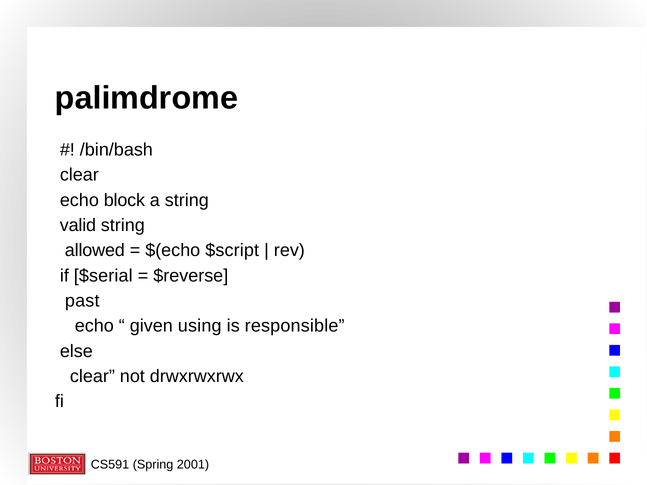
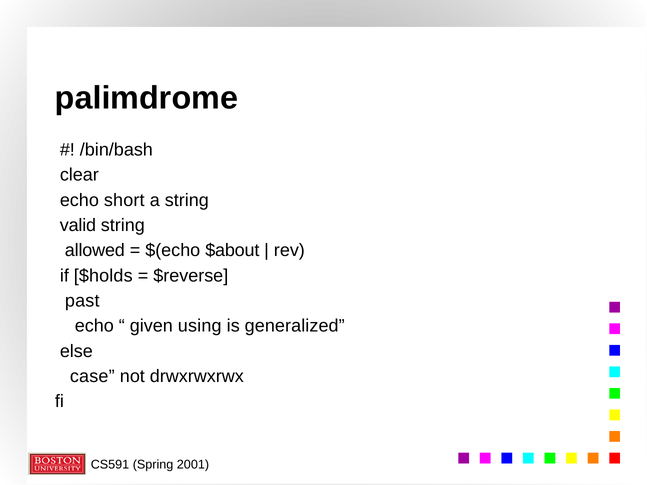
block: block -> short
$script: $script -> $about
$serial: $serial -> $holds
responsible: responsible -> generalized
clear at (92, 376): clear -> case
